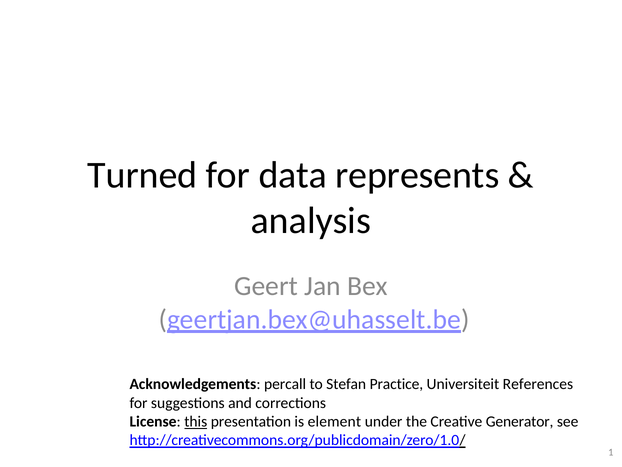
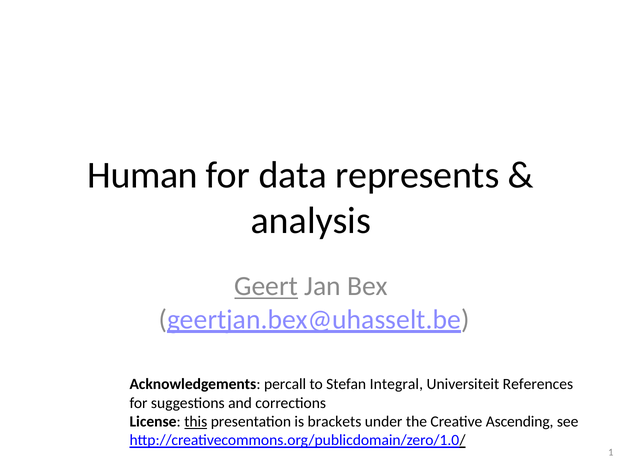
Turned: Turned -> Human
Geert underline: none -> present
Practice: Practice -> Integral
element: element -> brackets
Generator: Generator -> Ascending
